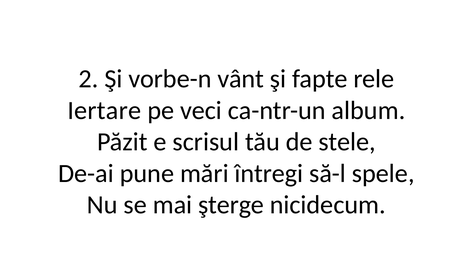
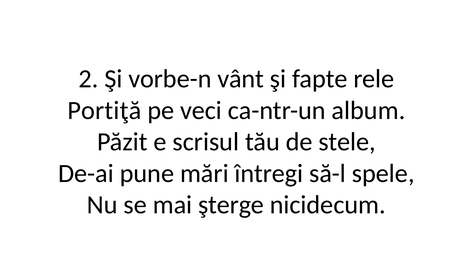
Iertare: Iertare -> Portiţă
